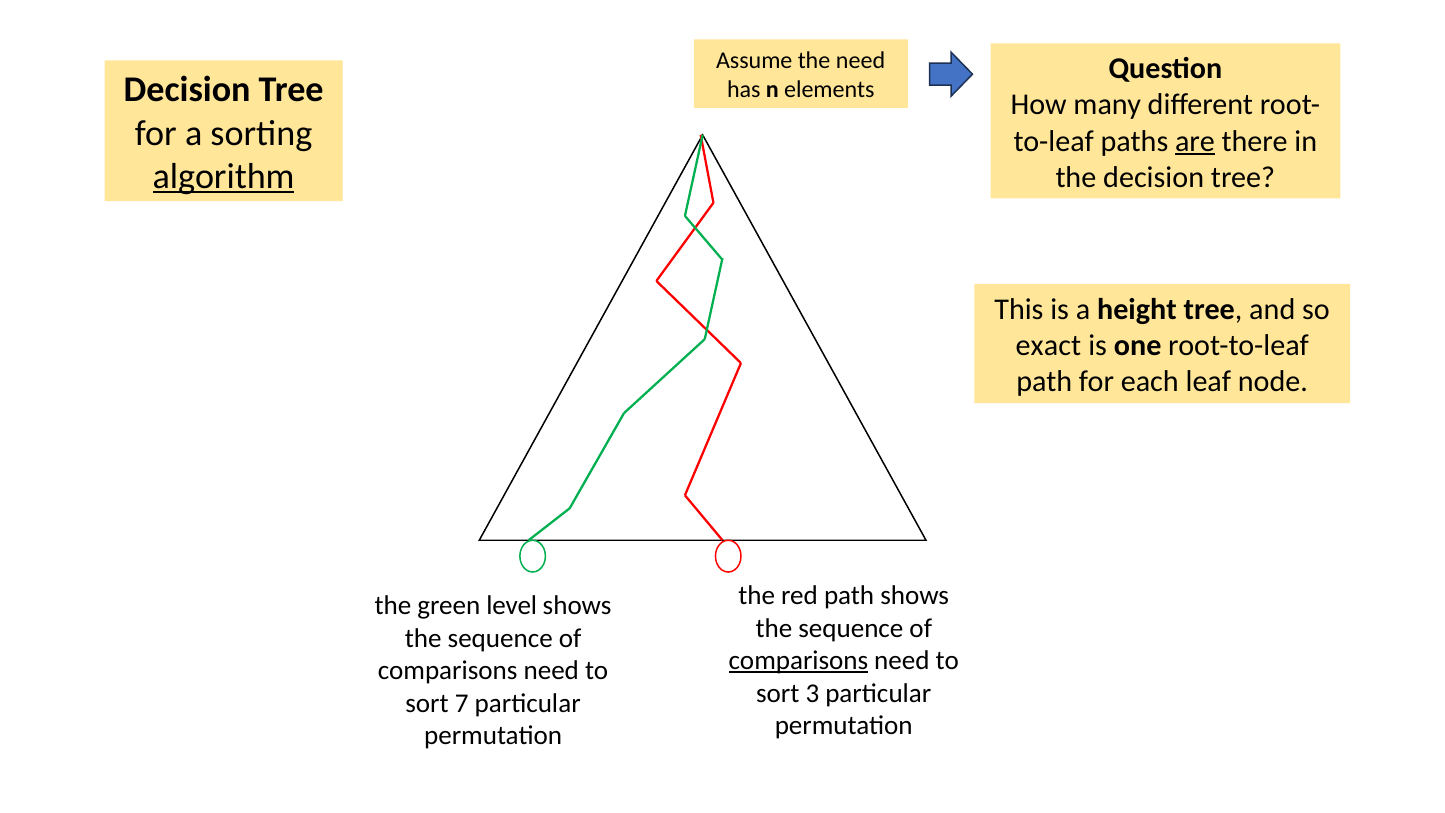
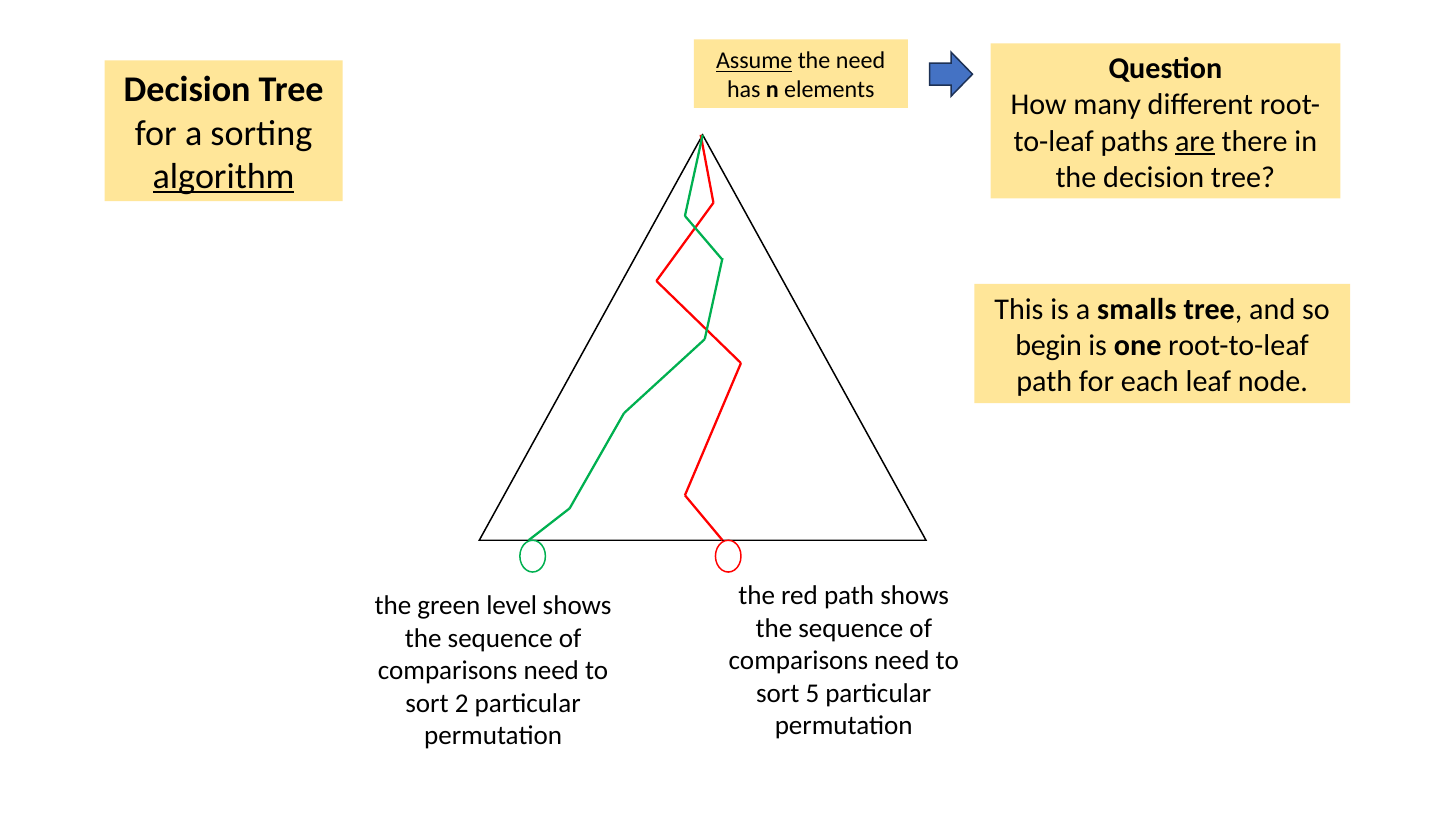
Assume underline: none -> present
height: height -> smalls
exact: exact -> begin
comparisons at (798, 660) underline: present -> none
3: 3 -> 5
7: 7 -> 2
